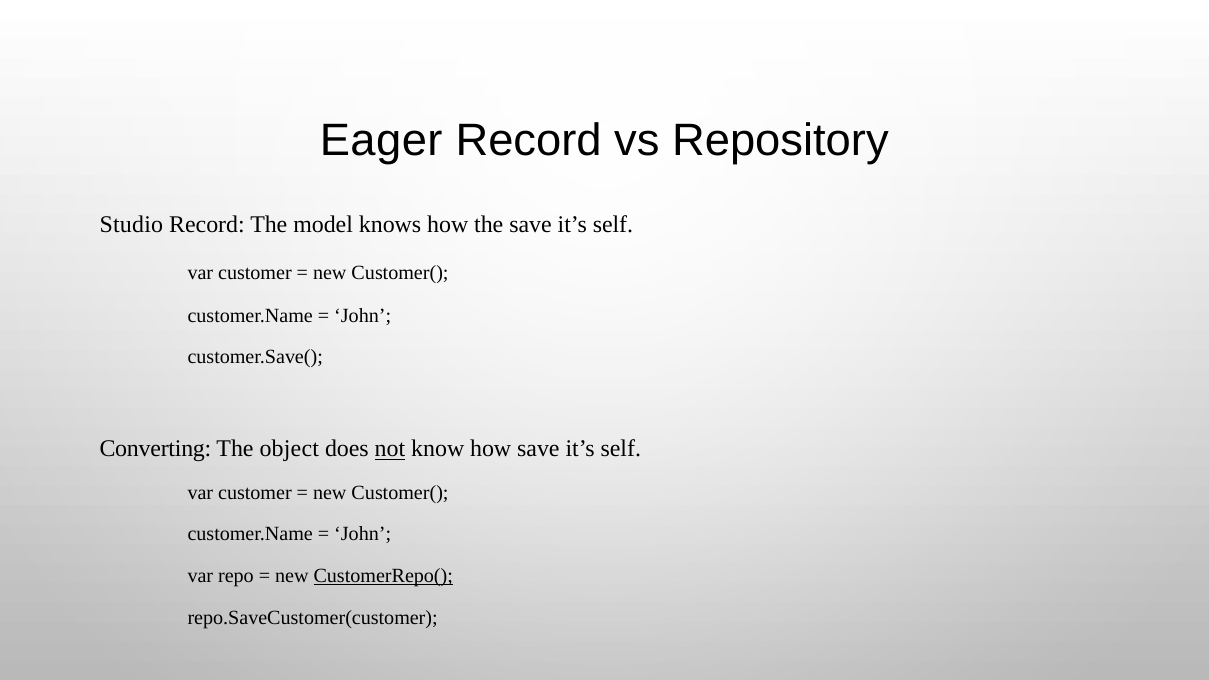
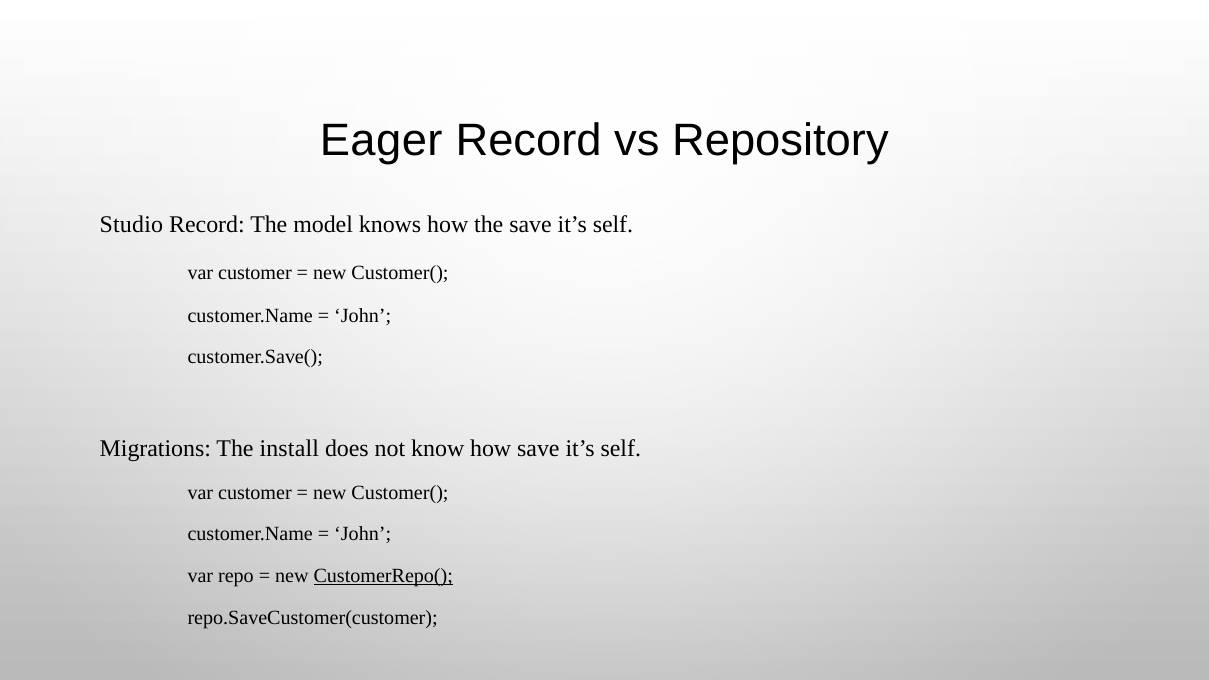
Converting: Converting -> Migrations
object: object -> install
not underline: present -> none
